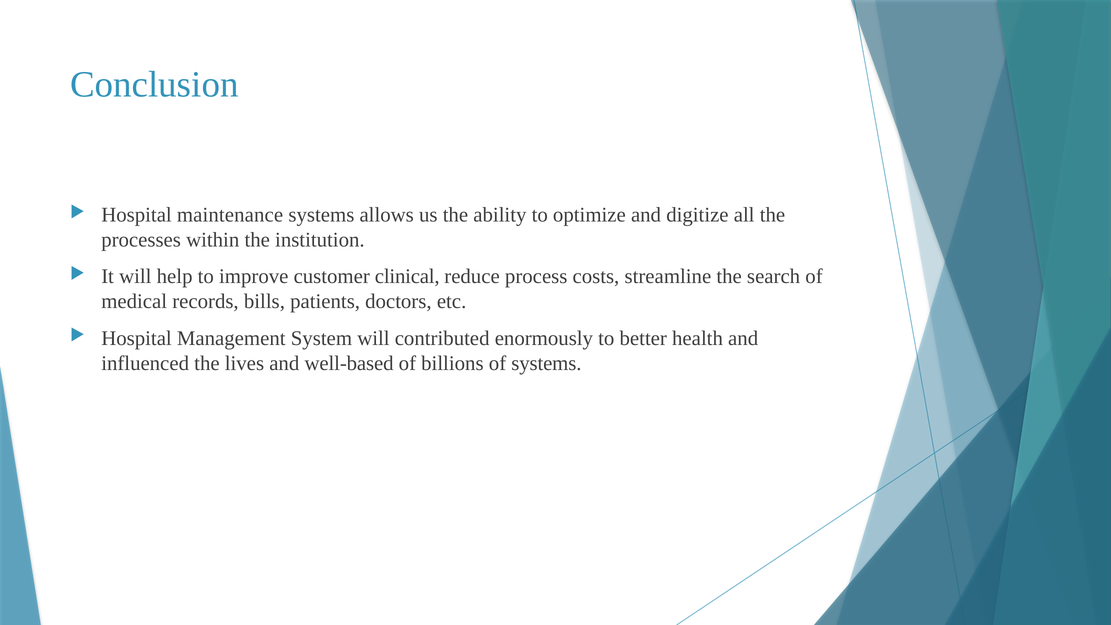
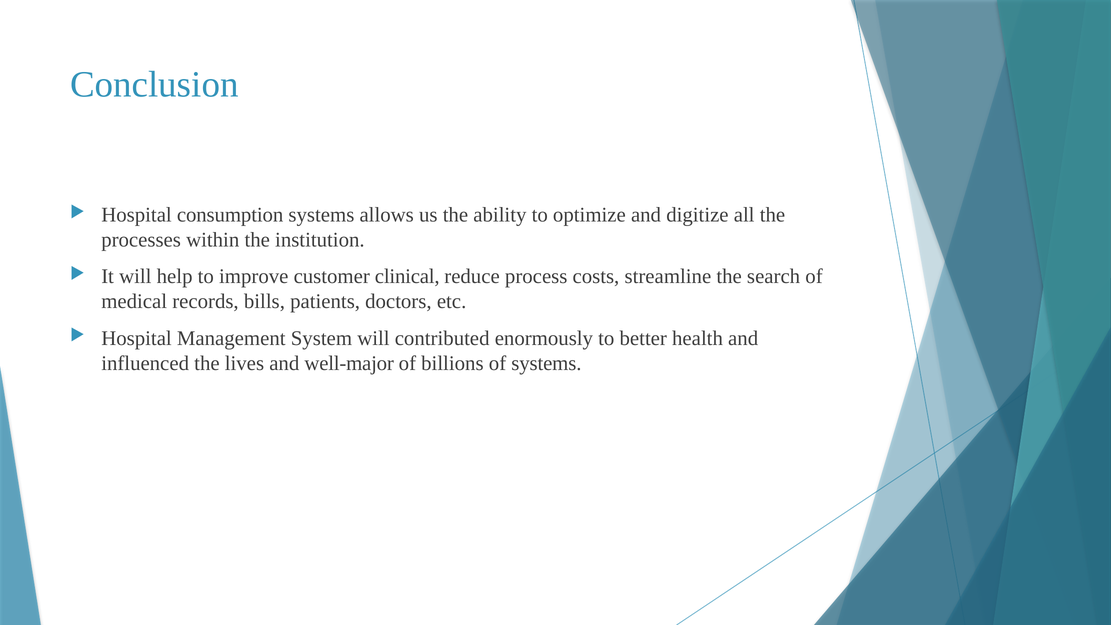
maintenance: maintenance -> consumption
well-based: well-based -> well-major
